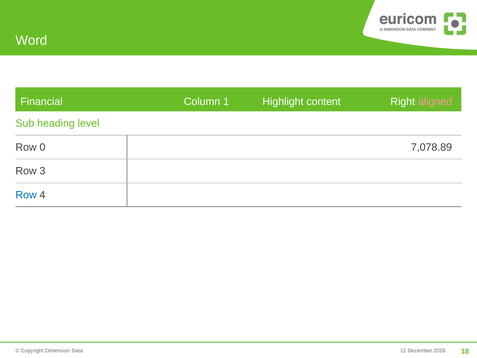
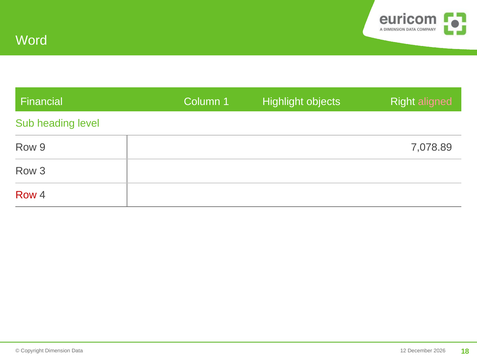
content: content -> objects
0: 0 -> 9
Row at (26, 195) colour: blue -> red
